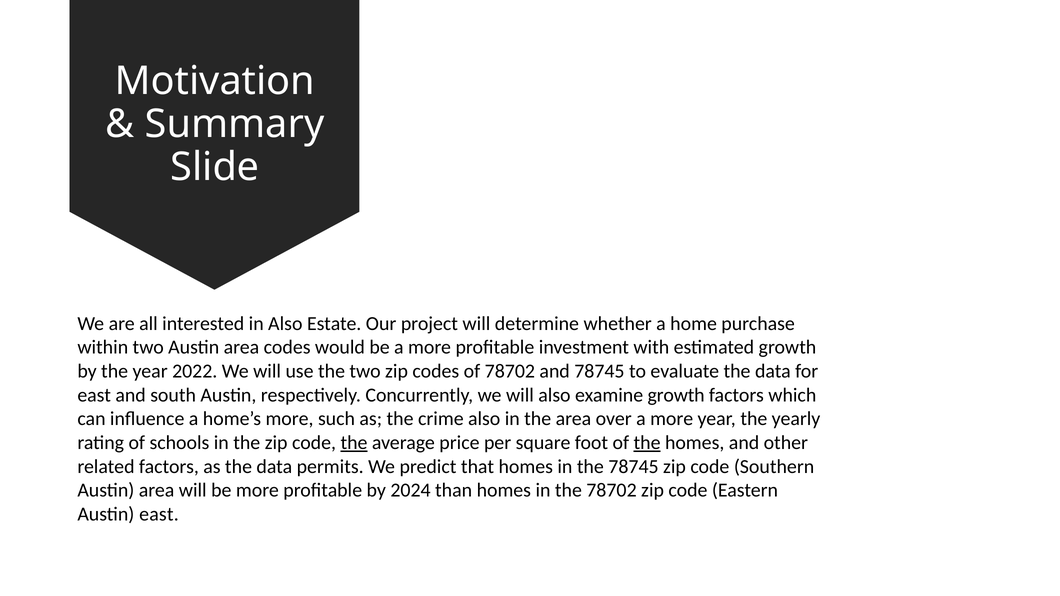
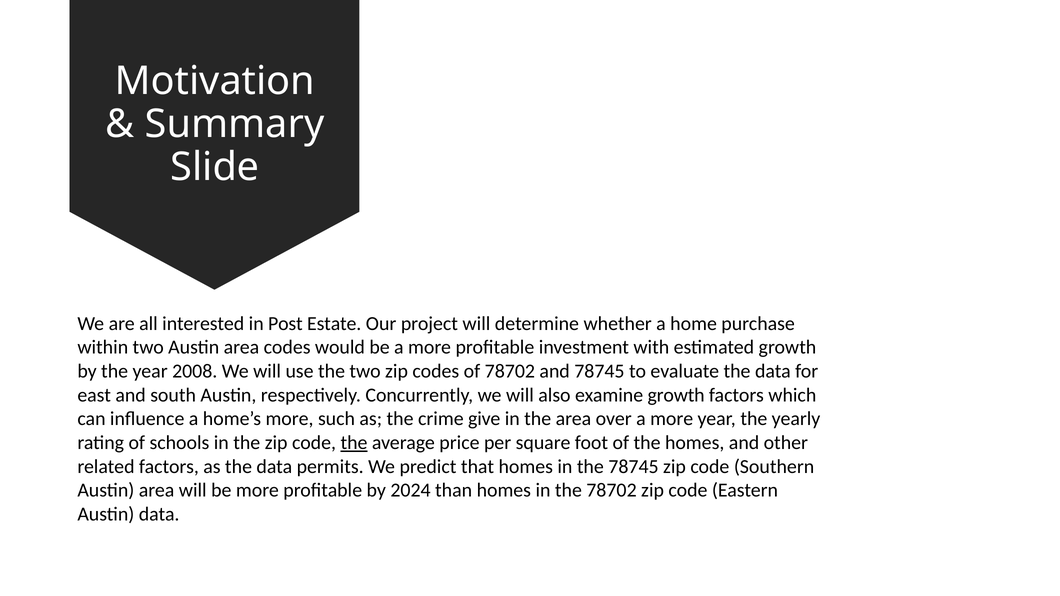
in Also: Also -> Post
2022: 2022 -> 2008
crime also: also -> give
the at (647, 443) underline: present -> none
Austin east: east -> data
